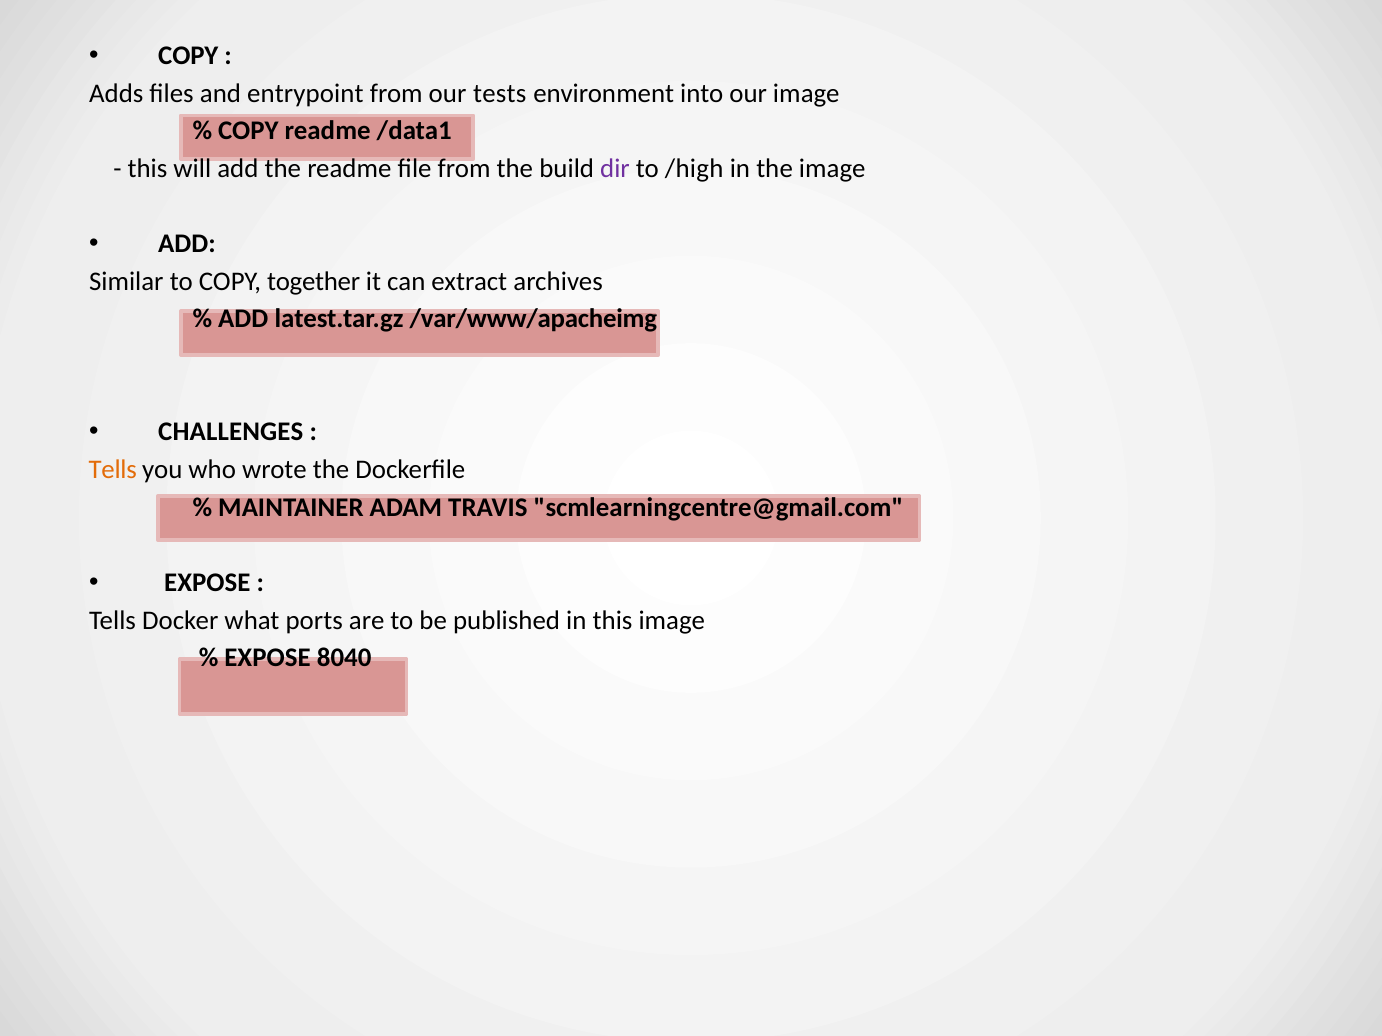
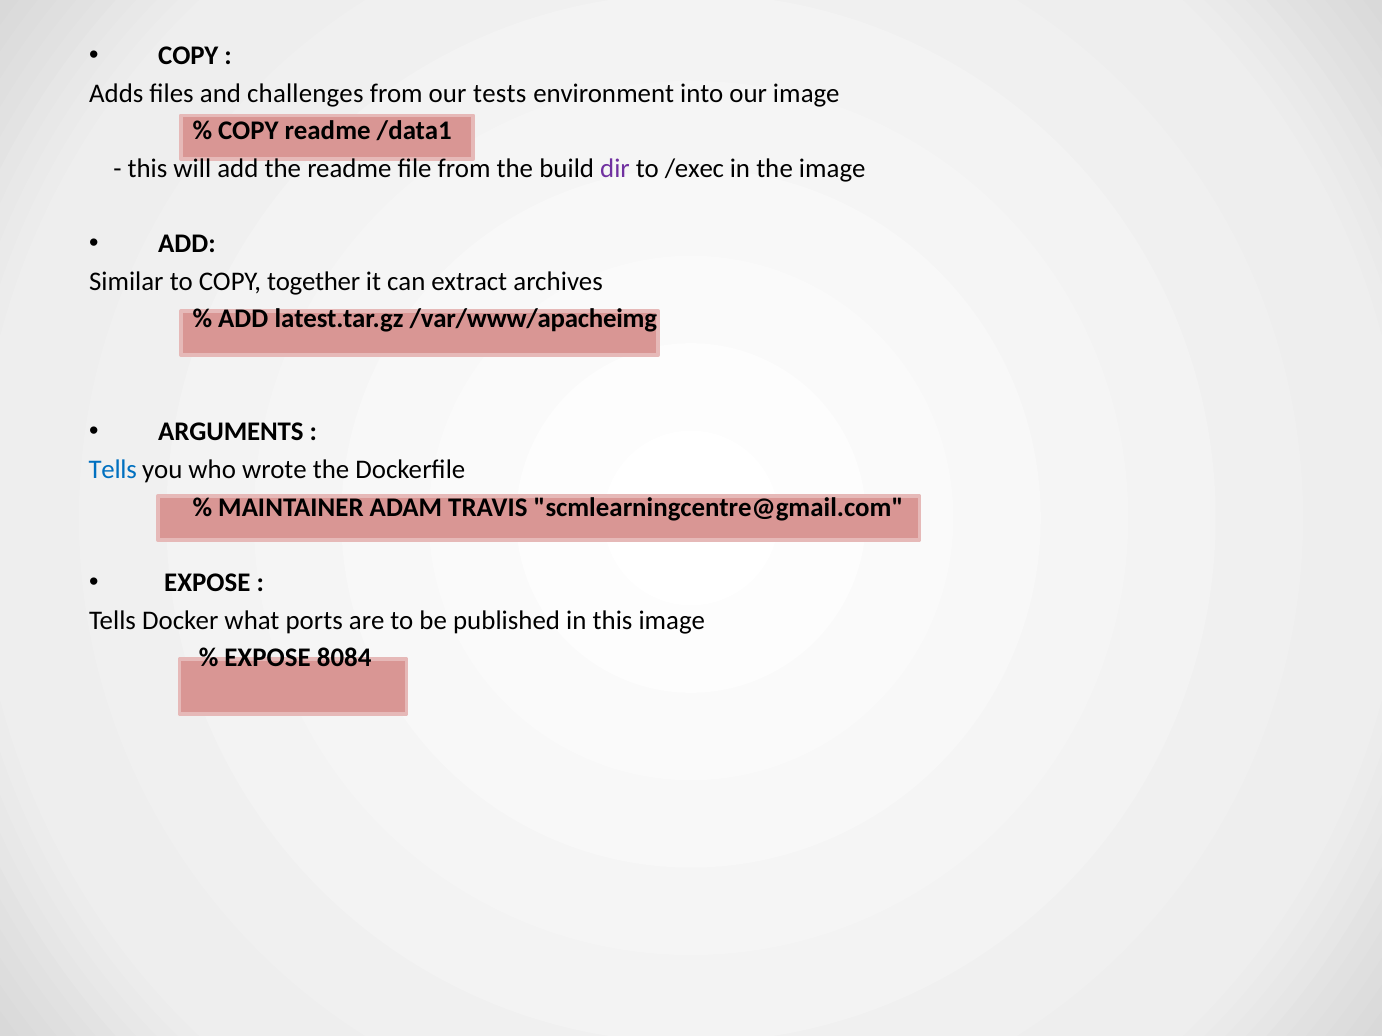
entrypoint: entrypoint -> challenges
/high: /high -> /exec
CHALLENGES: CHALLENGES -> ARGUMENTS
Tells at (113, 470) colour: orange -> blue
8040: 8040 -> 8084
